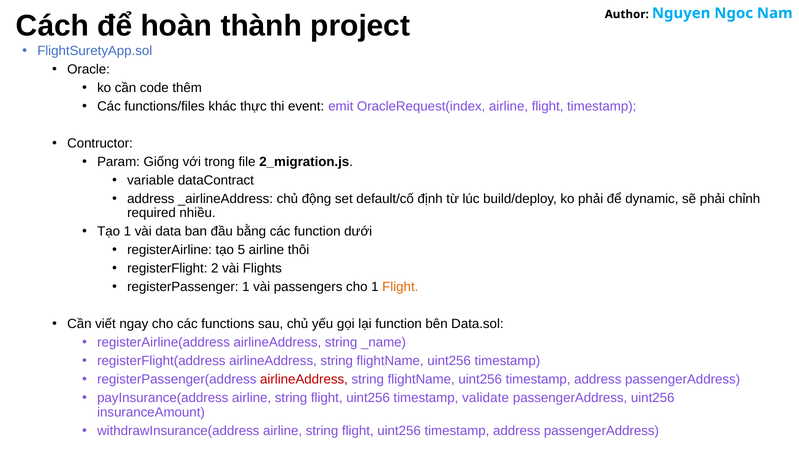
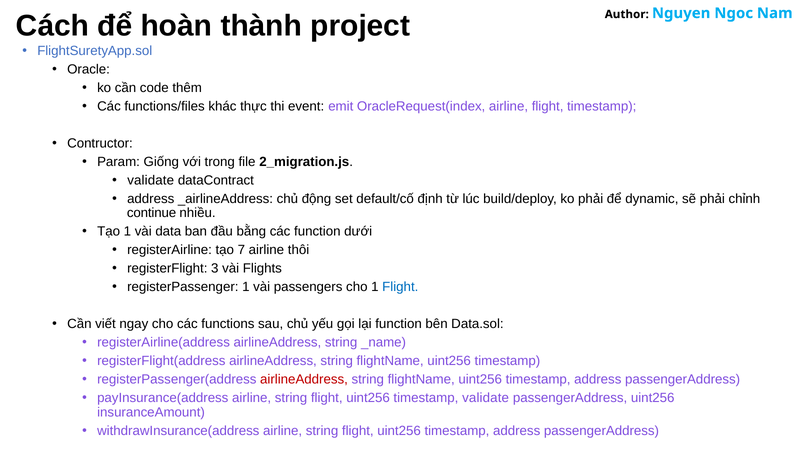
variable at (151, 180): variable -> validate
required: required -> continue
5: 5 -> 7
2: 2 -> 3
Flight at (400, 287) colour: orange -> blue
